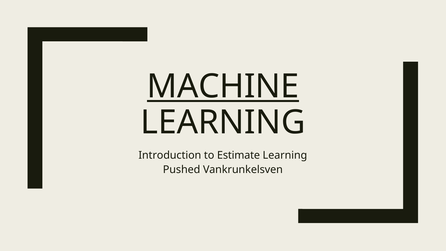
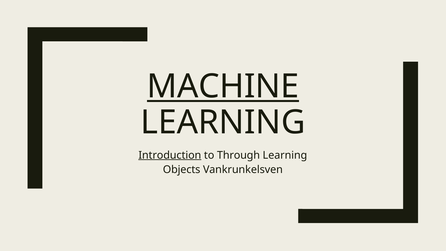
Introduction underline: none -> present
Estimate: Estimate -> Through
Pushed: Pushed -> Objects
